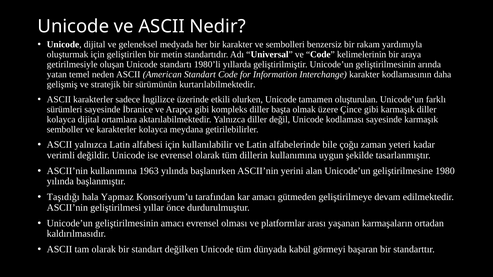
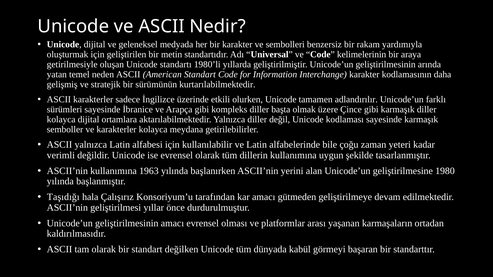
oluşturulan: oluşturulan -> adlandırılır
Yapmaz: Yapmaz -> Çalışırız
